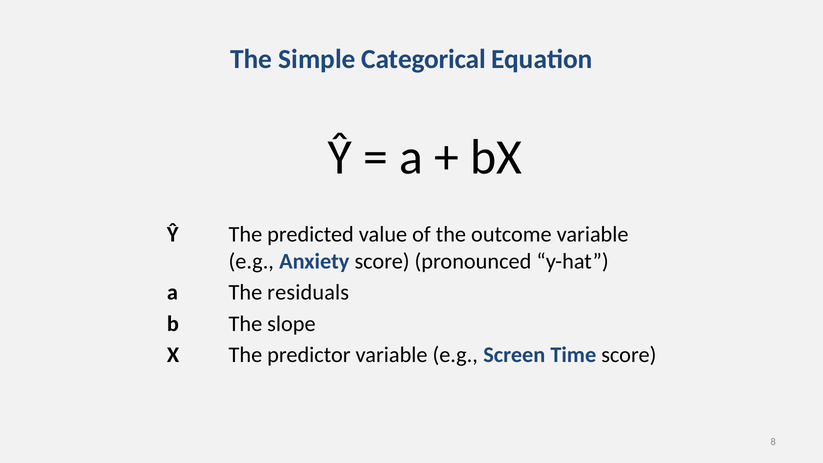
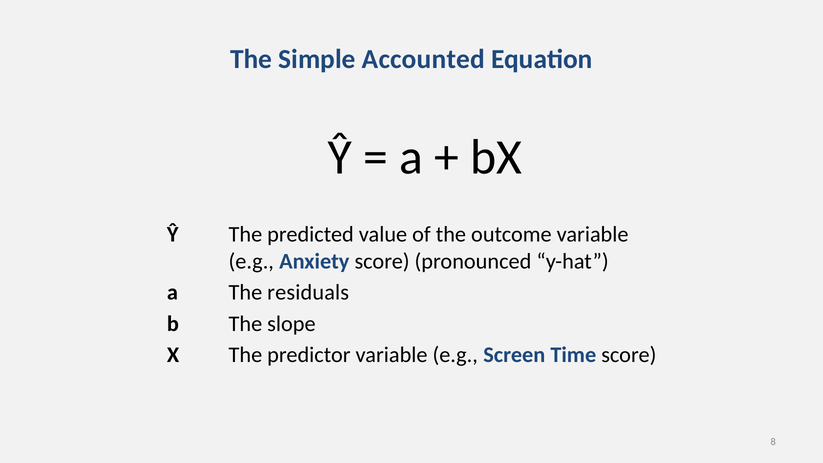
Categorical: Categorical -> Accounted
